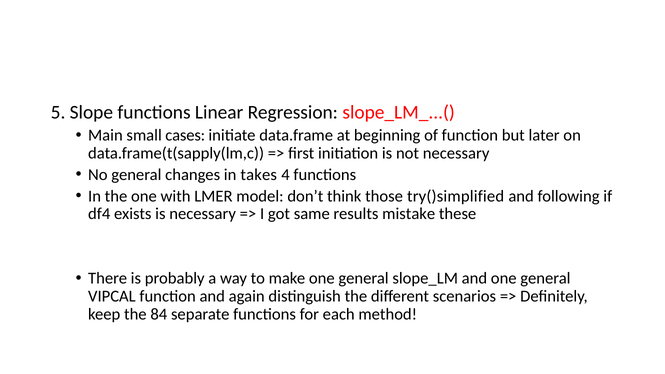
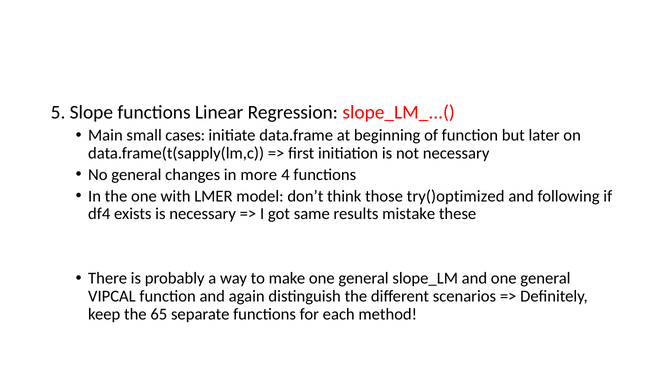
takes: takes -> more
try()simplified: try()simplified -> try()optimized
84: 84 -> 65
